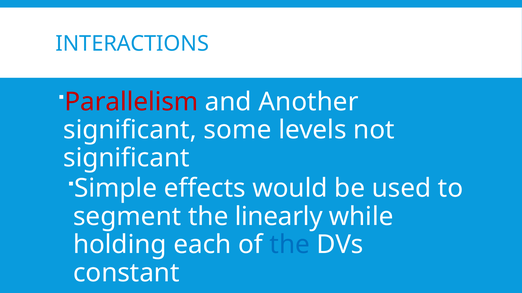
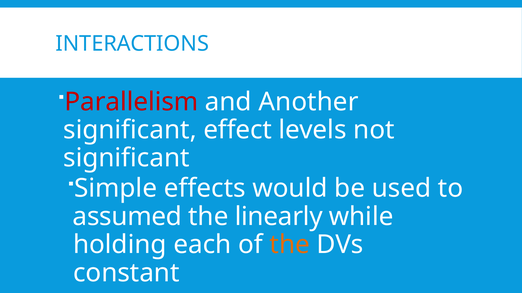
some: some -> effect
segment: segment -> assumed
the at (290, 245) colour: blue -> orange
